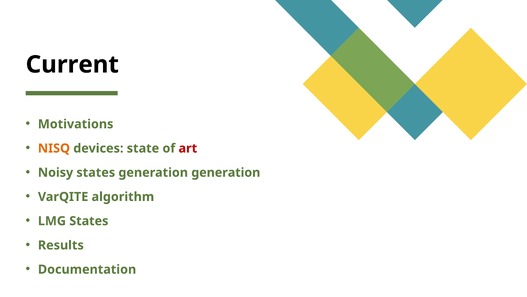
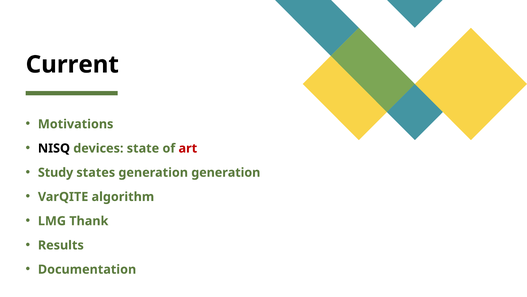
NISQ colour: orange -> black
Noisy: Noisy -> Study
LMG States: States -> Thank
